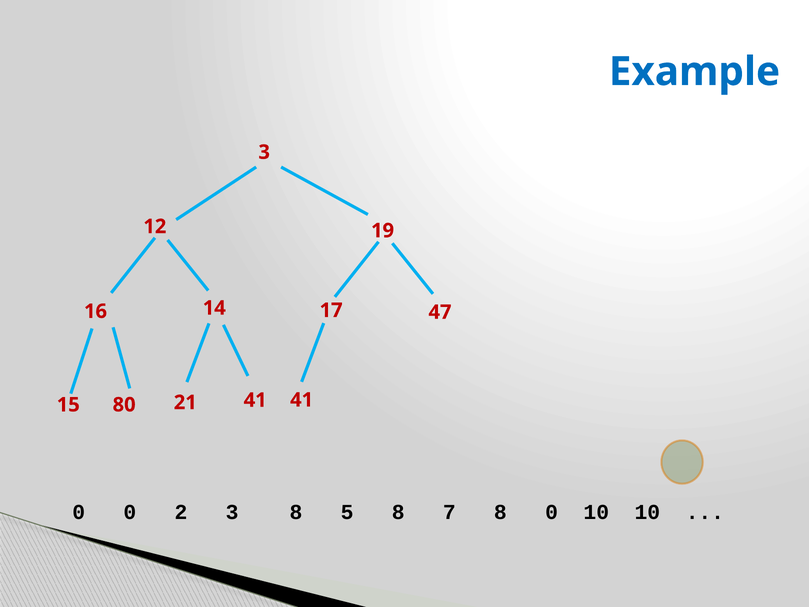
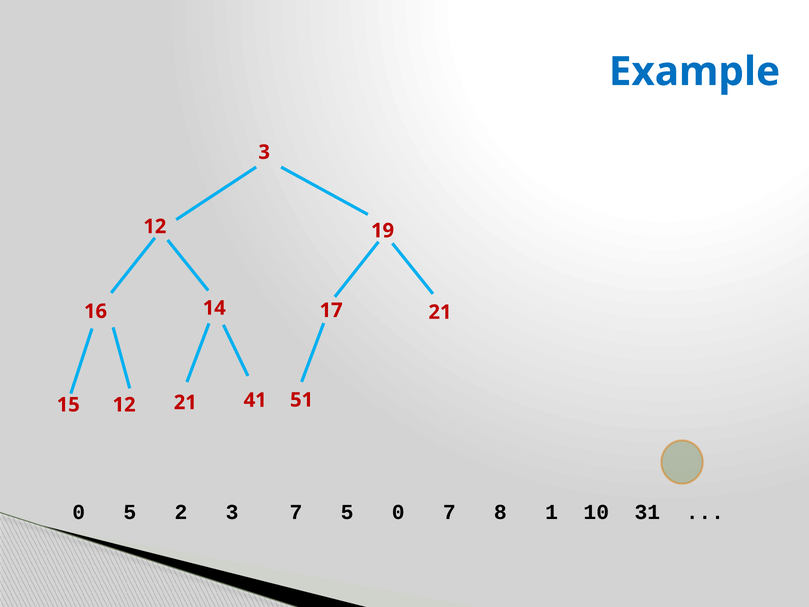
17 47: 47 -> 21
21 41: 41 -> 51
15 80: 80 -> 12
0 0: 0 -> 5
3 8: 8 -> 7
5 8: 8 -> 0
8 0: 0 -> 1
10 10: 10 -> 31
